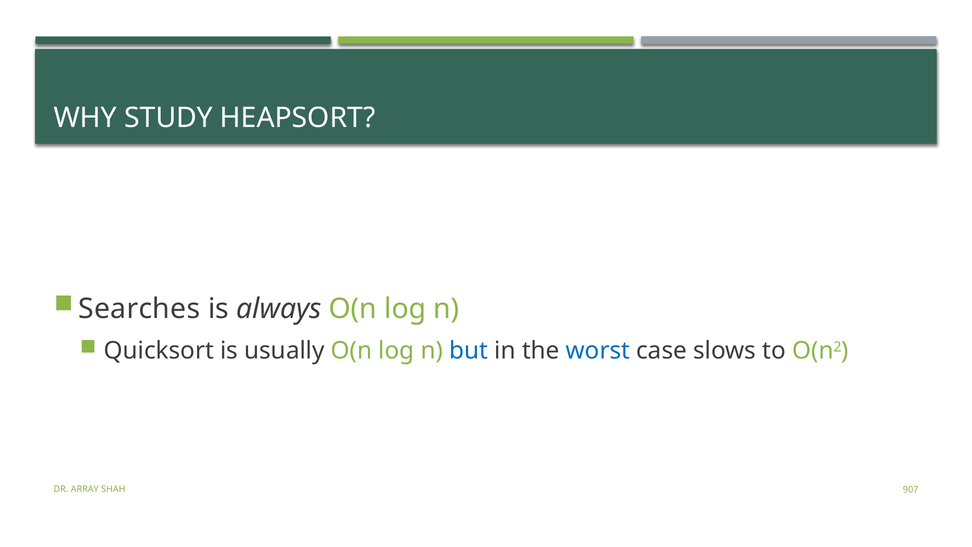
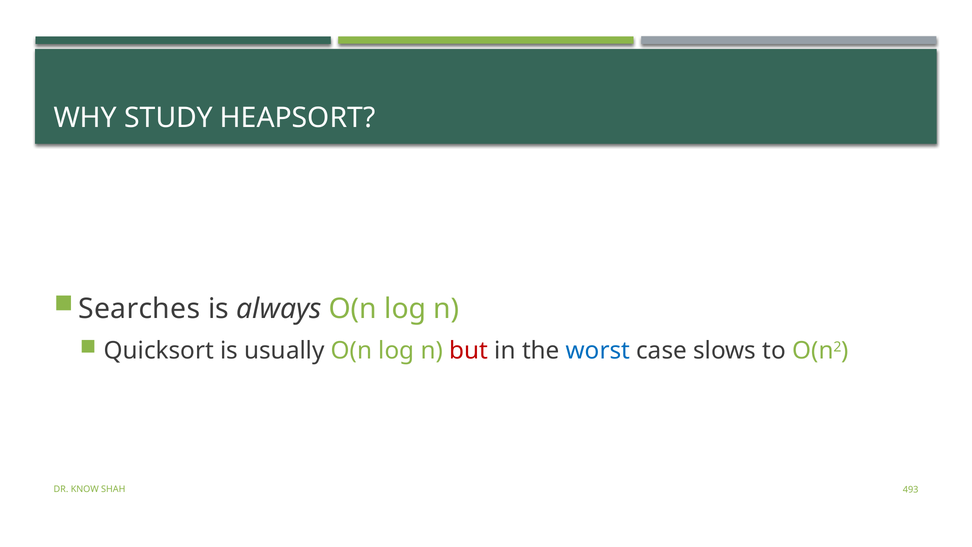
but colour: blue -> red
ARRAY: ARRAY -> KNOW
907: 907 -> 493
